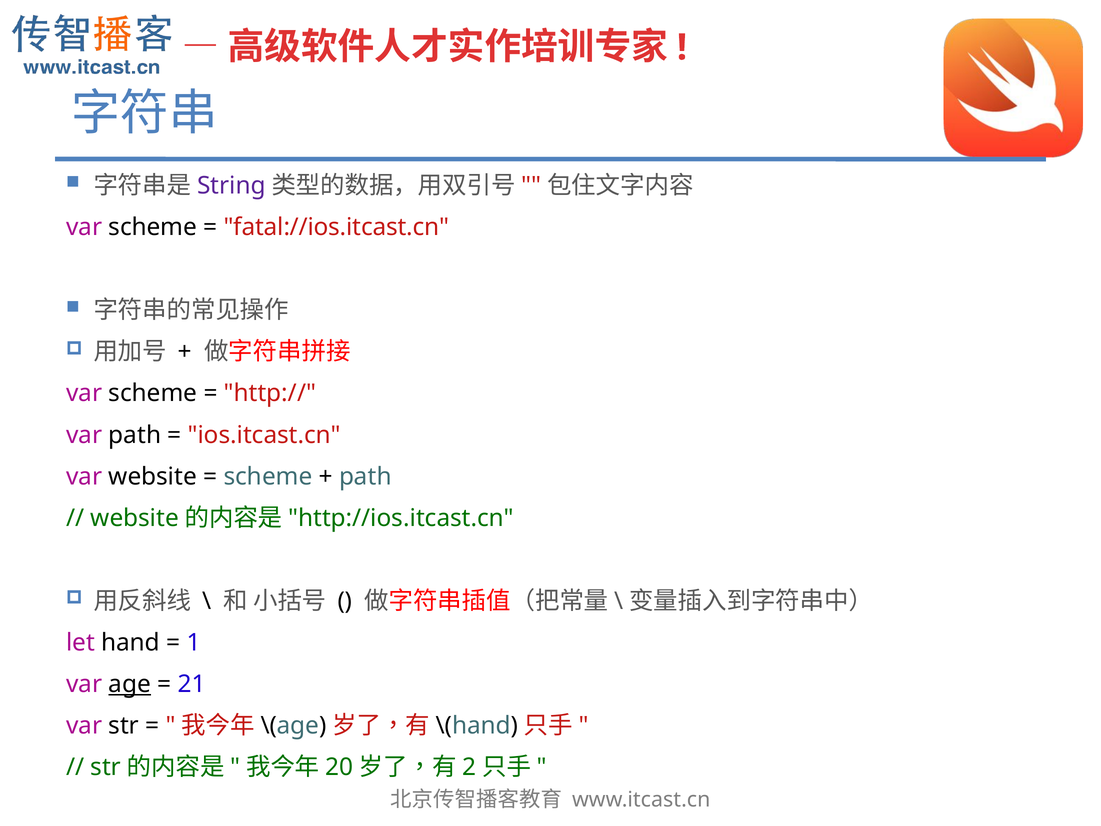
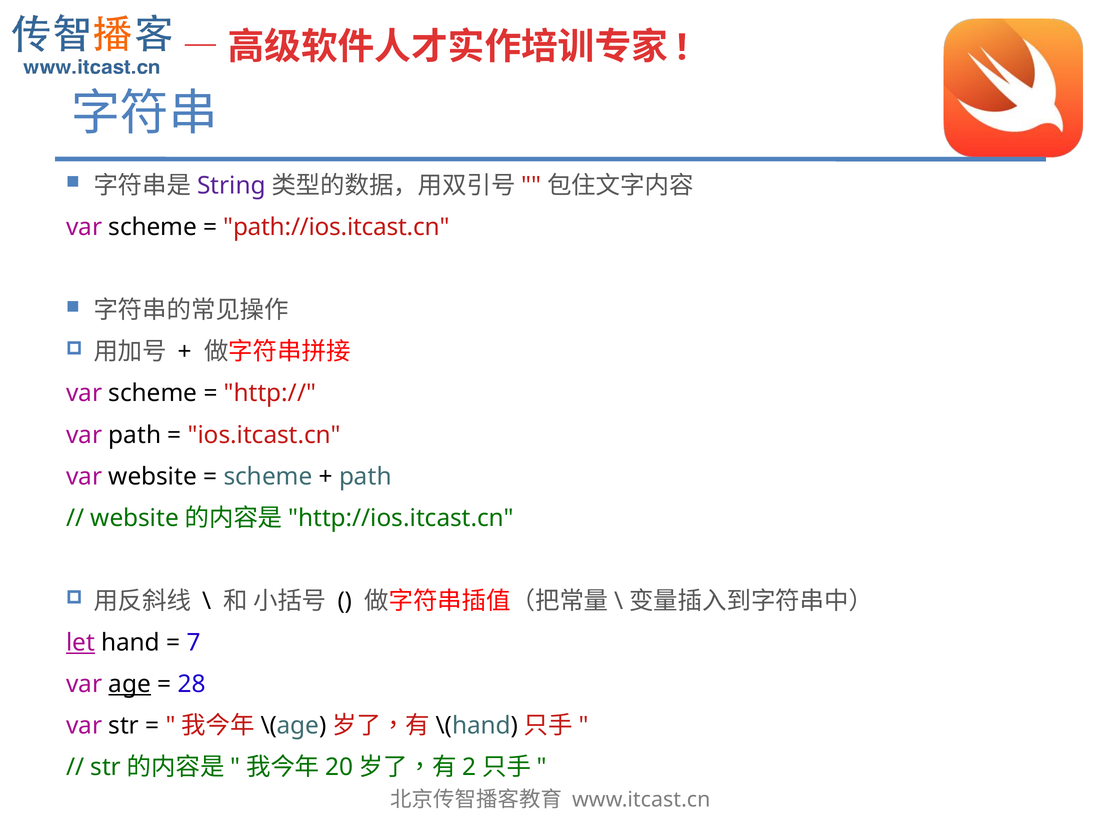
fatal://ios.itcast.cn: fatal://ios.itcast.cn -> path://ios.itcast.cn
let underline: none -> present
1: 1 -> 7
21: 21 -> 28
